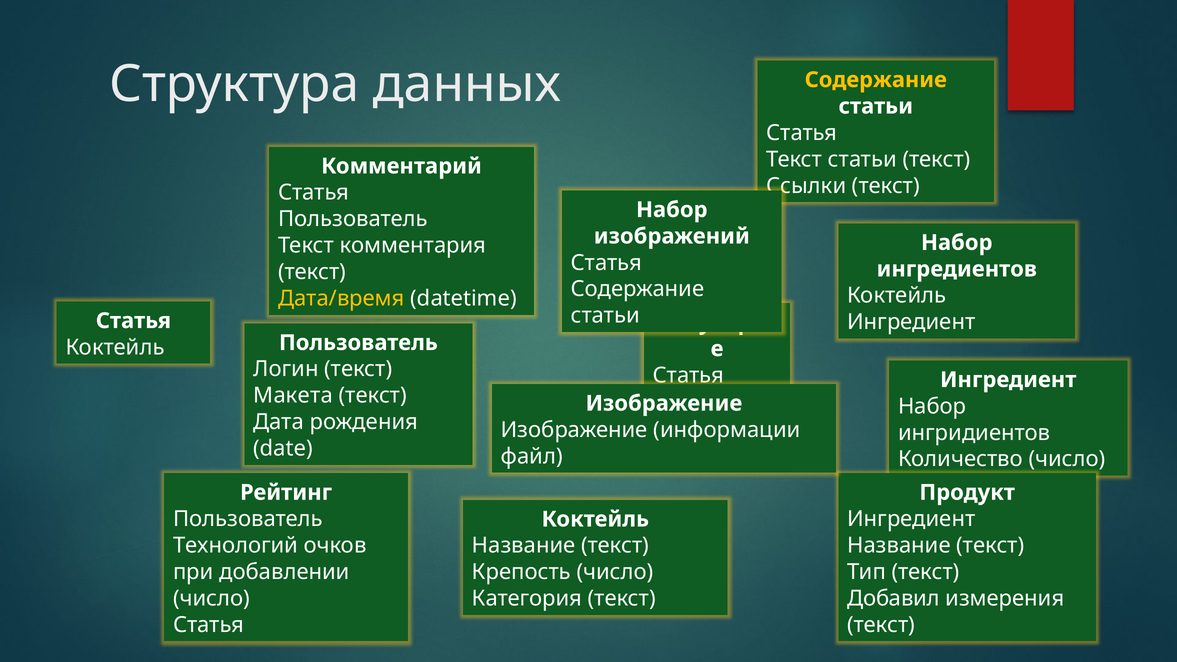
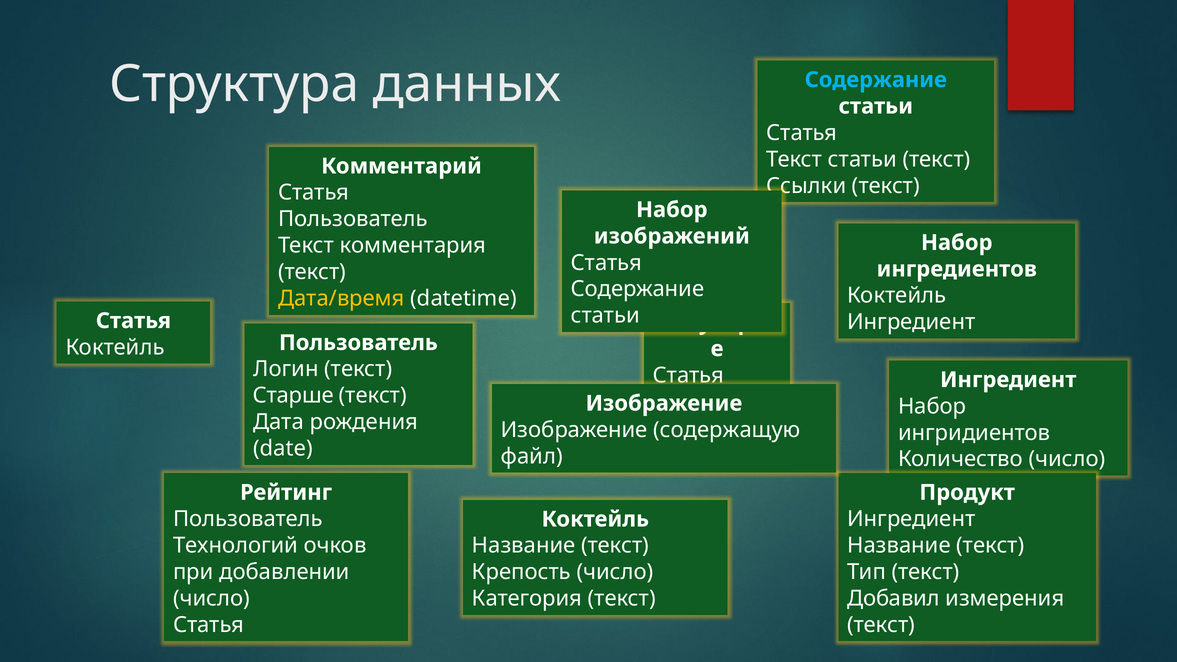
Содержание at (876, 80) colour: yellow -> light blue
Макета: Макета -> Старше
информации: информации -> содержащую
